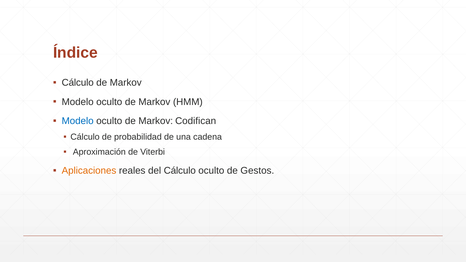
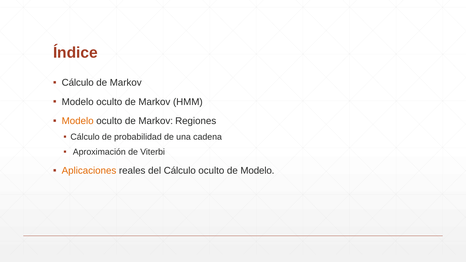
Modelo at (78, 121) colour: blue -> orange
Codifican: Codifican -> Regiones
de Gestos: Gestos -> Modelo
